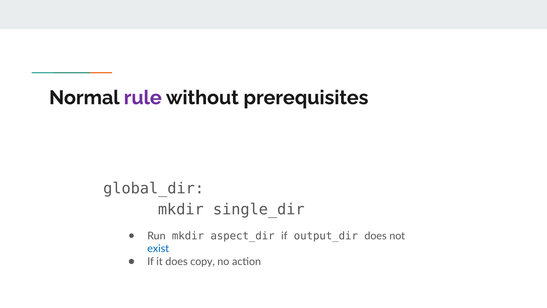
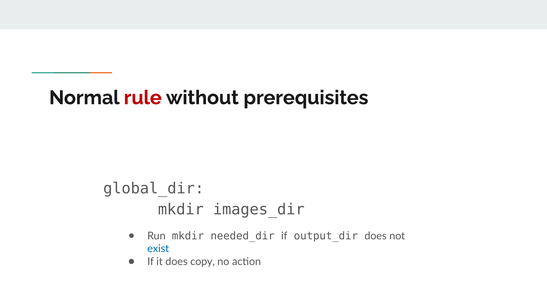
rule colour: purple -> red
single_dir: single_dir -> images_dir
aspect_dir: aspect_dir -> needed_dir
